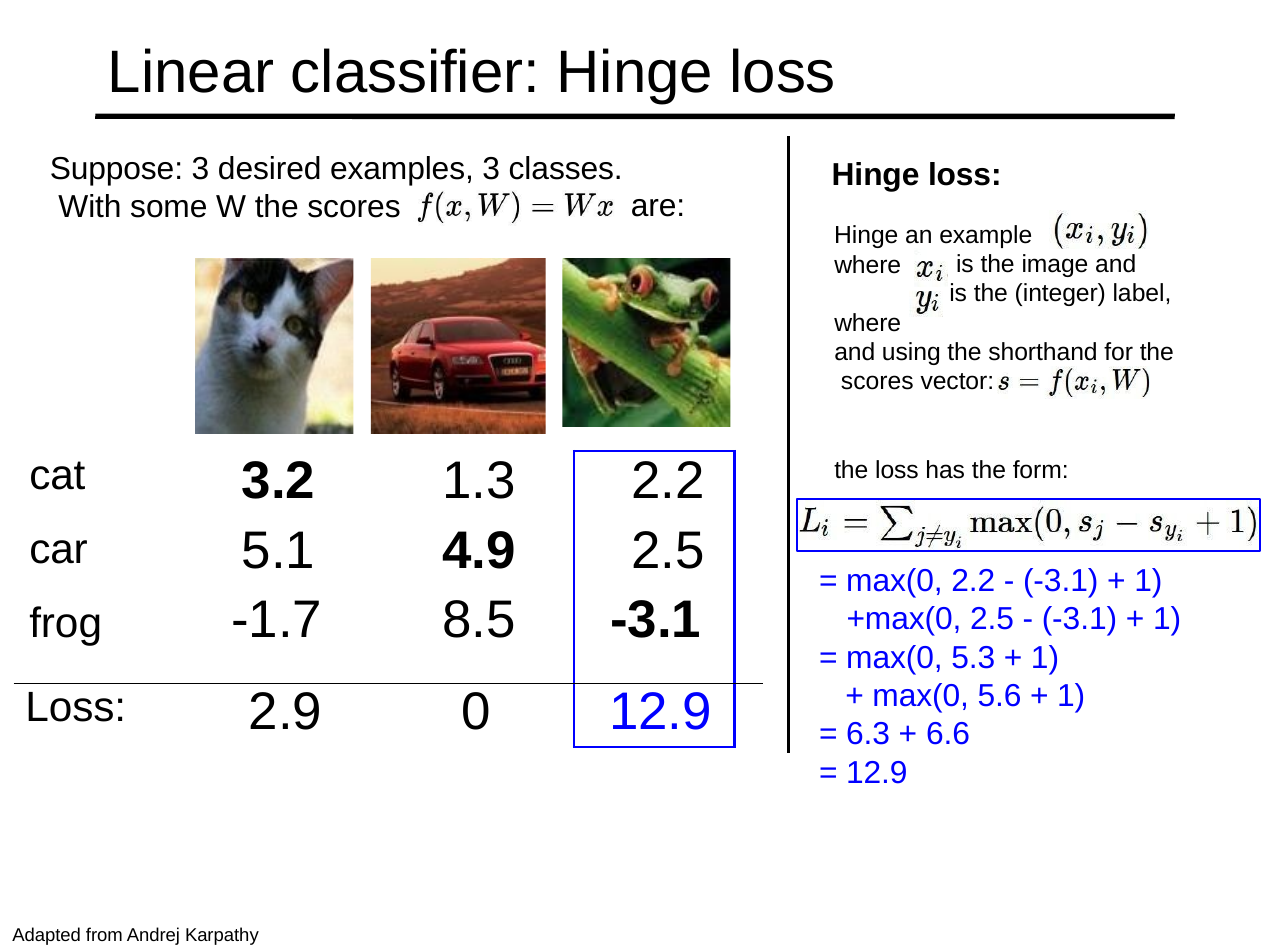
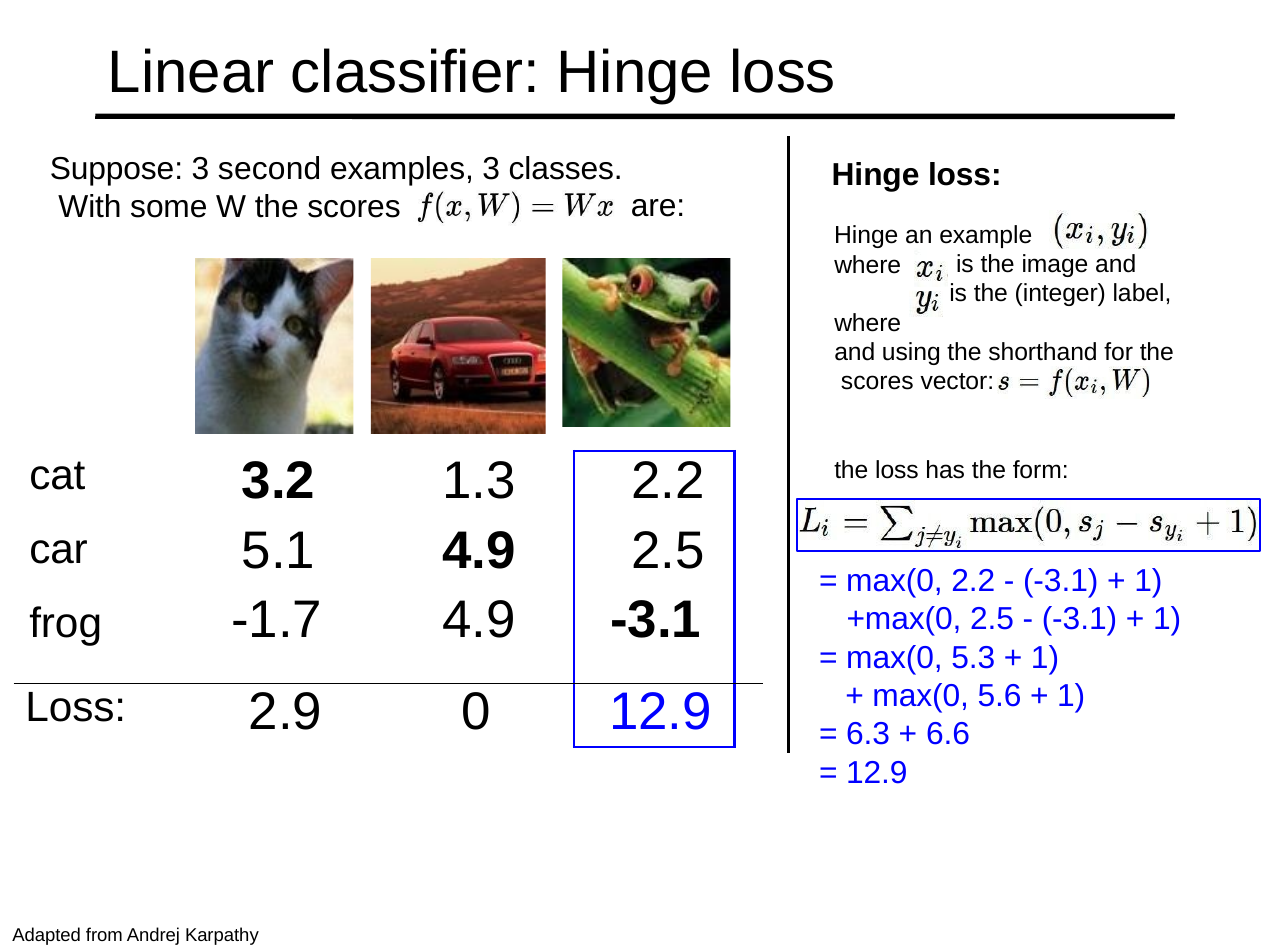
desired: desired -> second
8.5 at (479, 621): 8.5 -> 4.9
